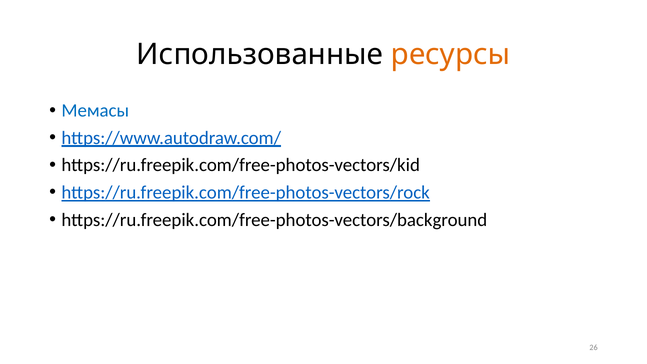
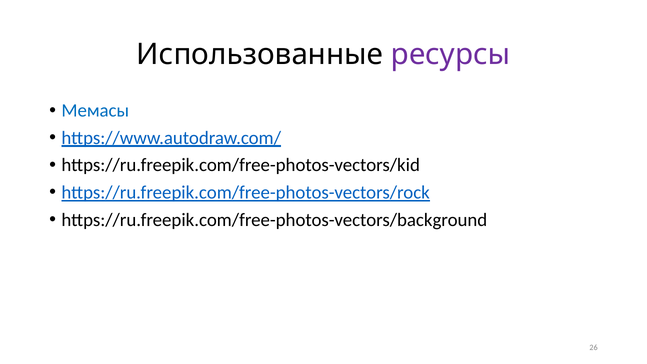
ресурсы colour: orange -> purple
